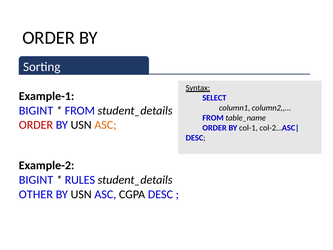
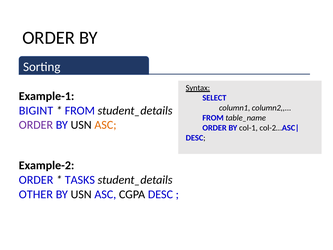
ORDER at (36, 125) colour: red -> purple
BIGINT at (36, 180): BIGINT -> ORDER
RULES: RULES -> TASKS
